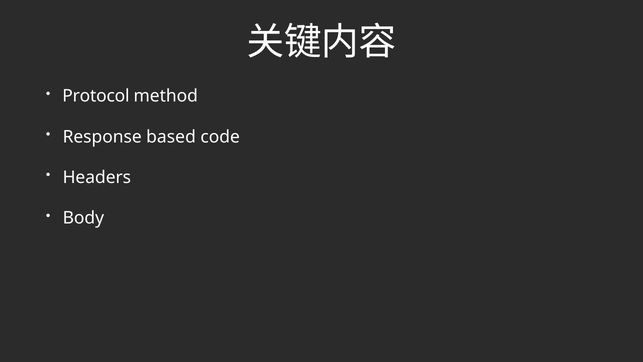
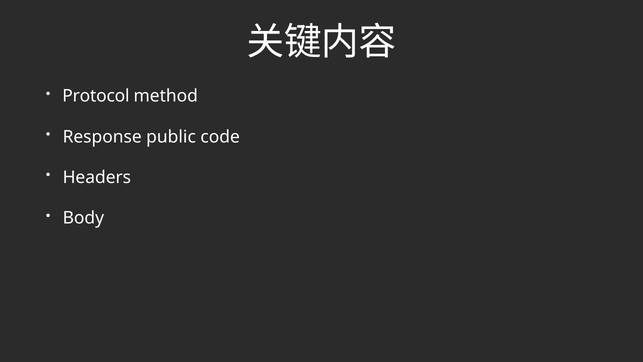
based: based -> public
